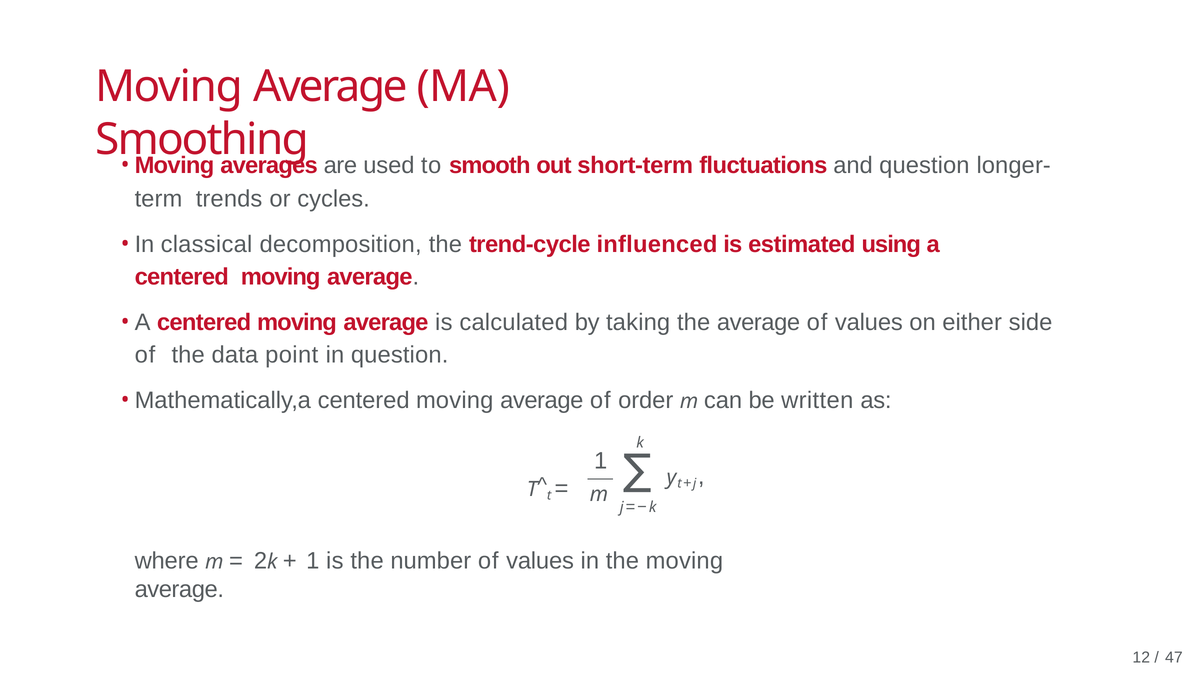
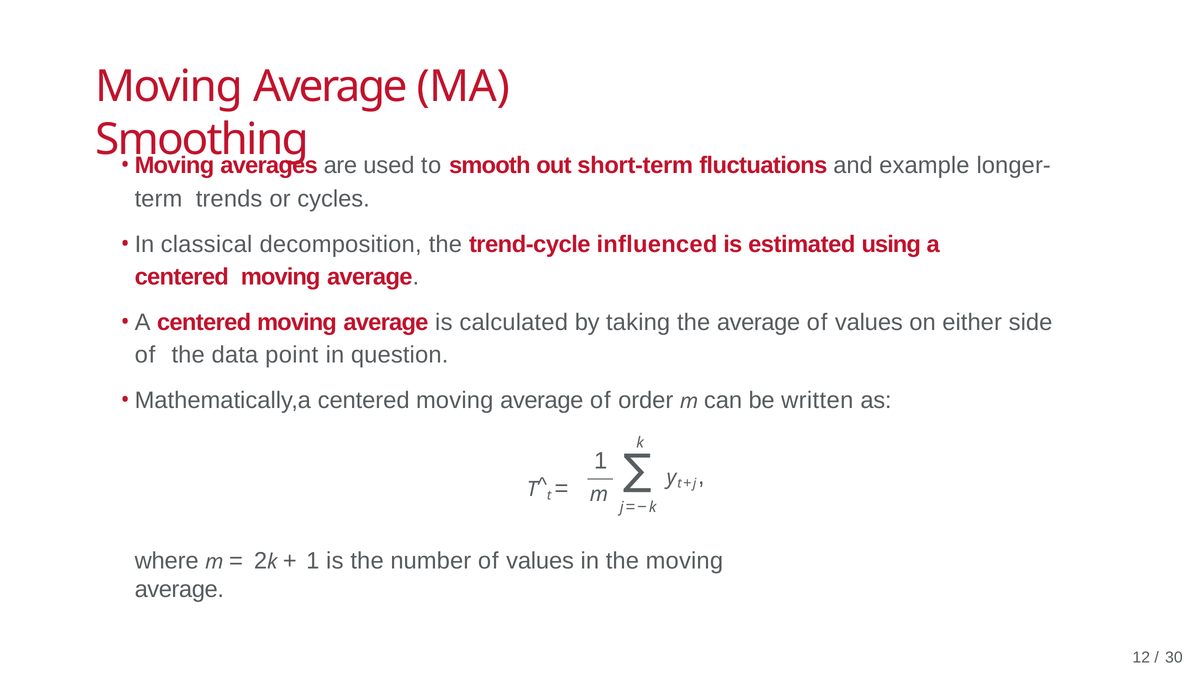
and question: question -> example
47: 47 -> 30
